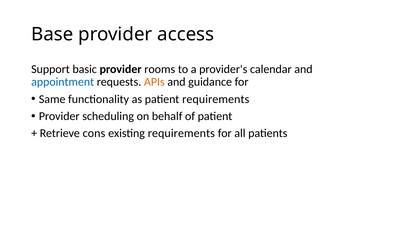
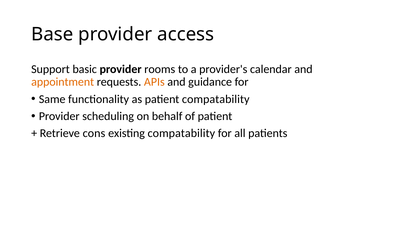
appointment colour: blue -> orange
patient requirements: requirements -> compatability
existing requirements: requirements -> compatability
